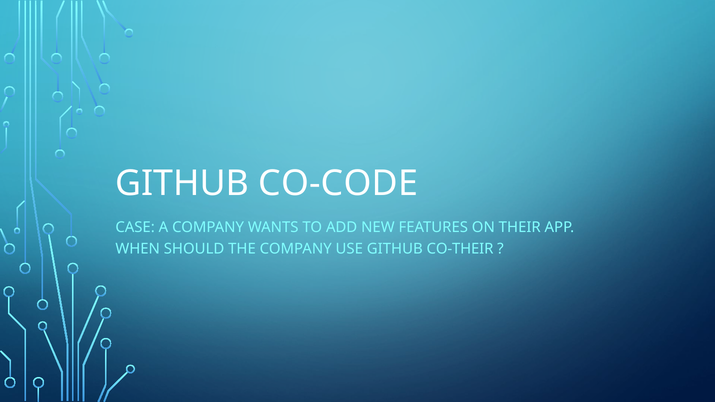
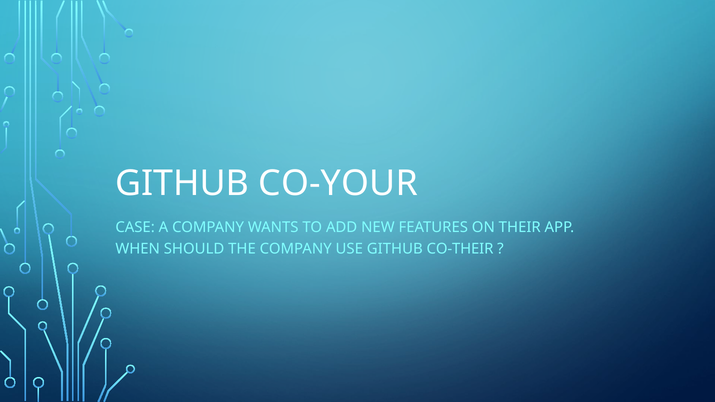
CO-CODE: CO-CODE -> CO-YOUR
